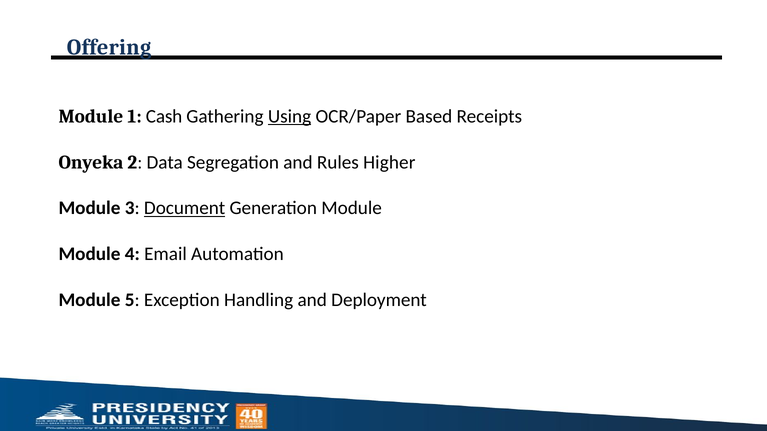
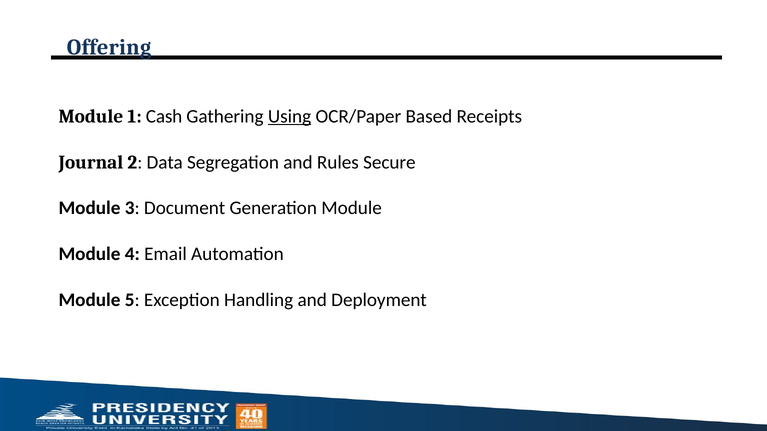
Onyeka: Onyeka -> Journal
Higher: Higher -> Secure
Document underline: present -> none
